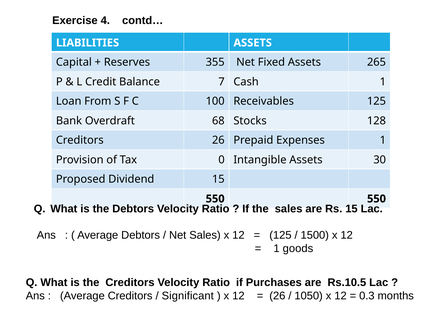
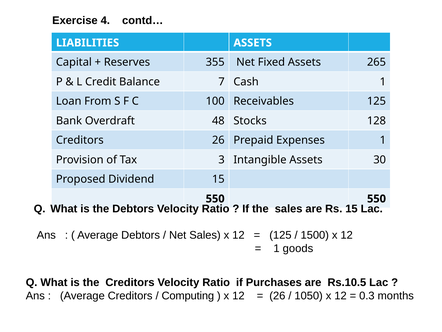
68: 68 -> 48
0: 0 -> 3
Significant: Significant -> Computing
